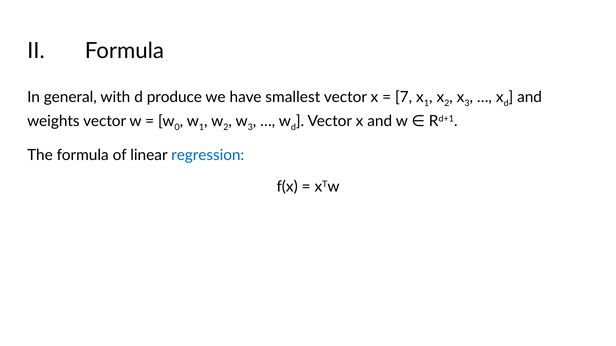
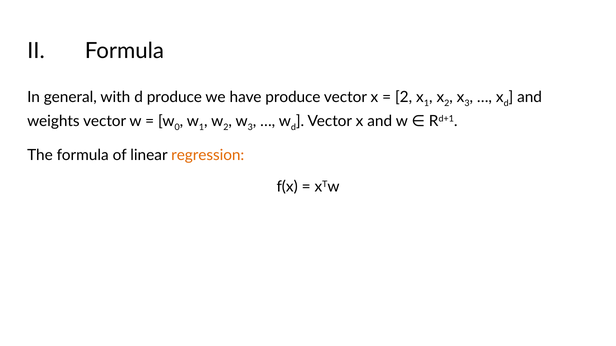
have smallest: smallest -> produce
7 at (404, 97): 7 -> 2
regression colour: blue -> orange
